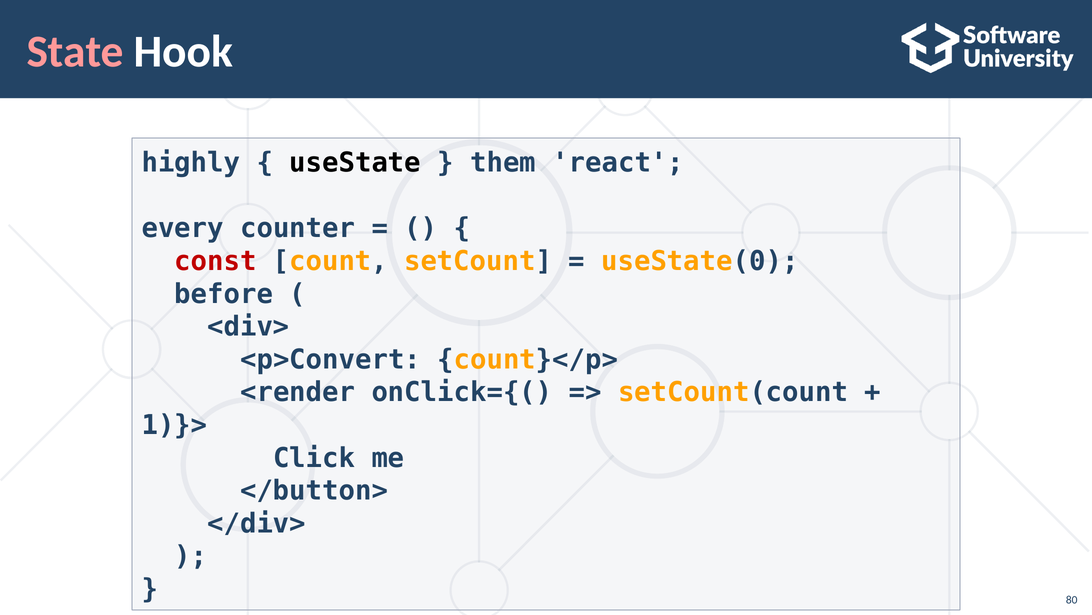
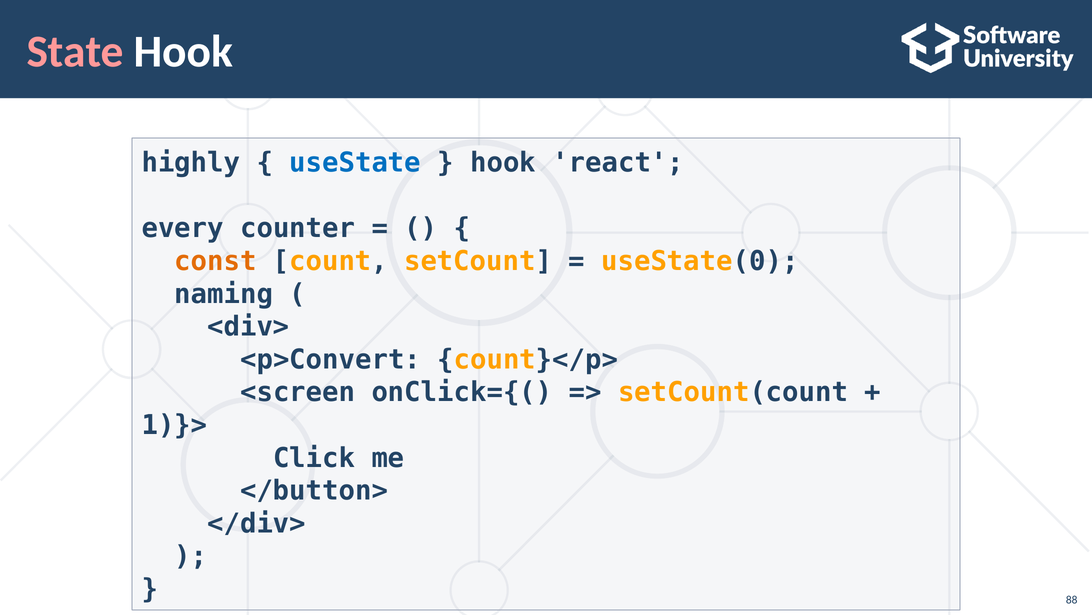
useState colour: black -> blue
them at (503, 163): them -> hook
const colour: red -> orange
before: before -> naming
<render: <render -> <screen
80: 80 -> 88
